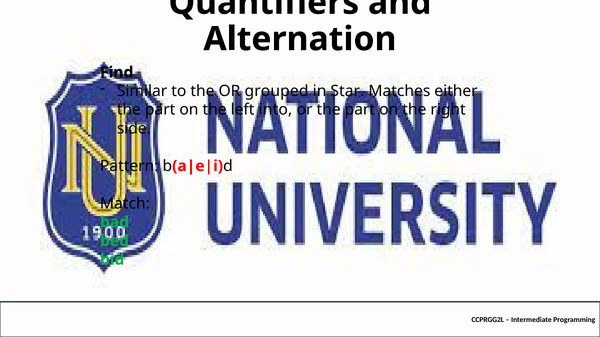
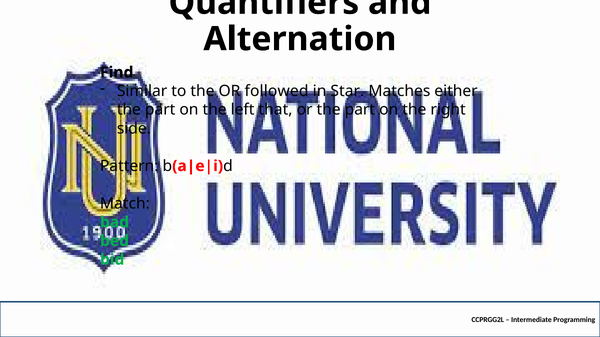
grouped: grouped -> followed
into: into -> that
